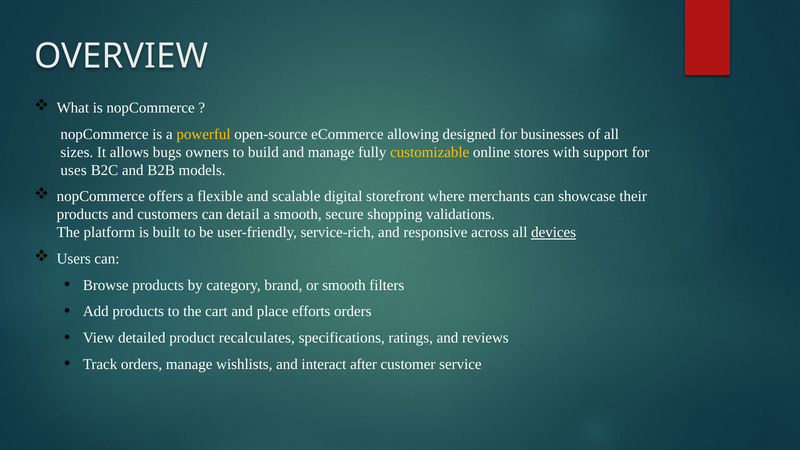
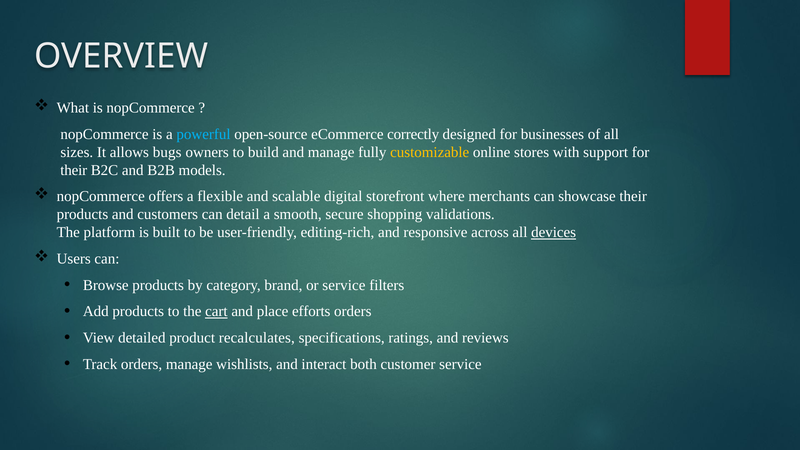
powerful colour: yellow -> light blue
allowing: allowing -> correctly
uses at (74, 170): uses -> their
service-rich: service-rich -> editing-rich
or smooth: smooth -> service
cart underline: none -> present
after: after -> both
